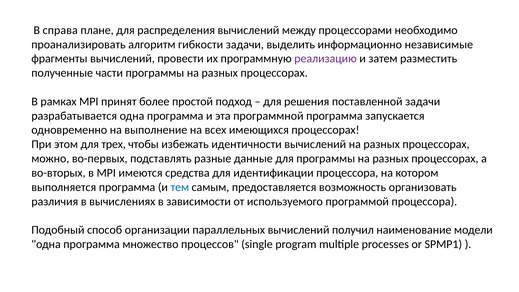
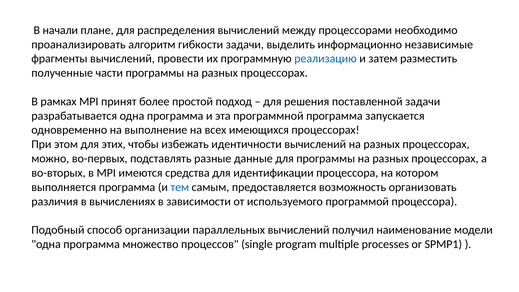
справа: справа -> начали
реализацию colour: purple -> blue
трех: трех -> этих
